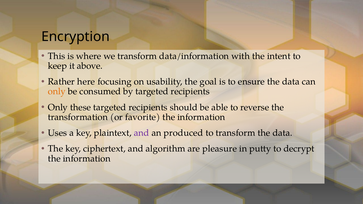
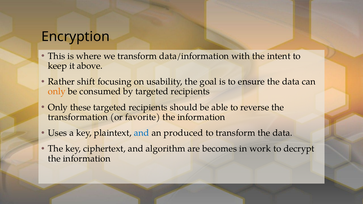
here: here -> shift
and at (142, 133) colour: purple -> blue
pleasure: pleasure -> becomes
putty: putty -> work
